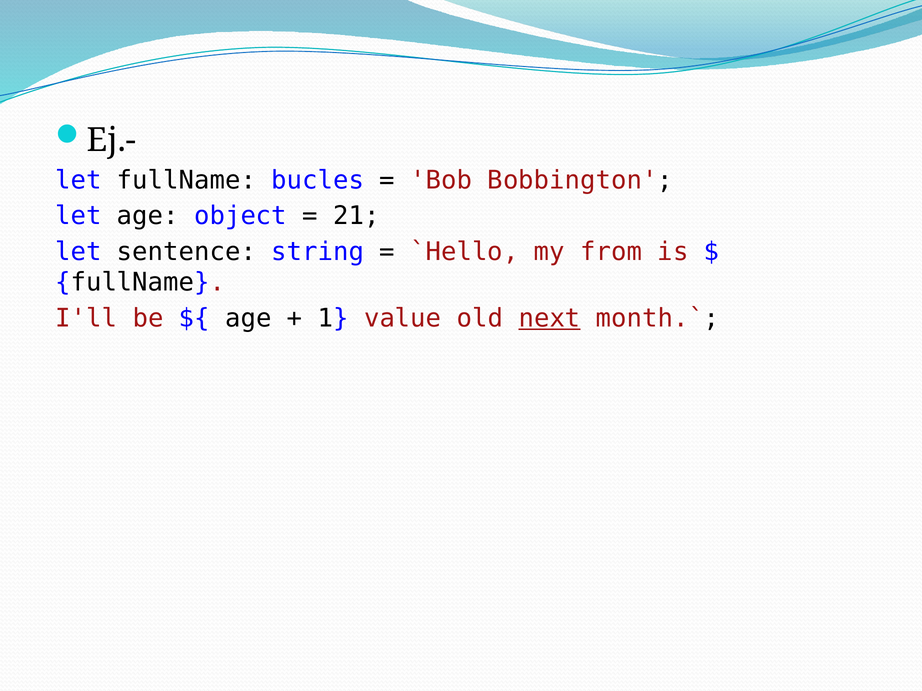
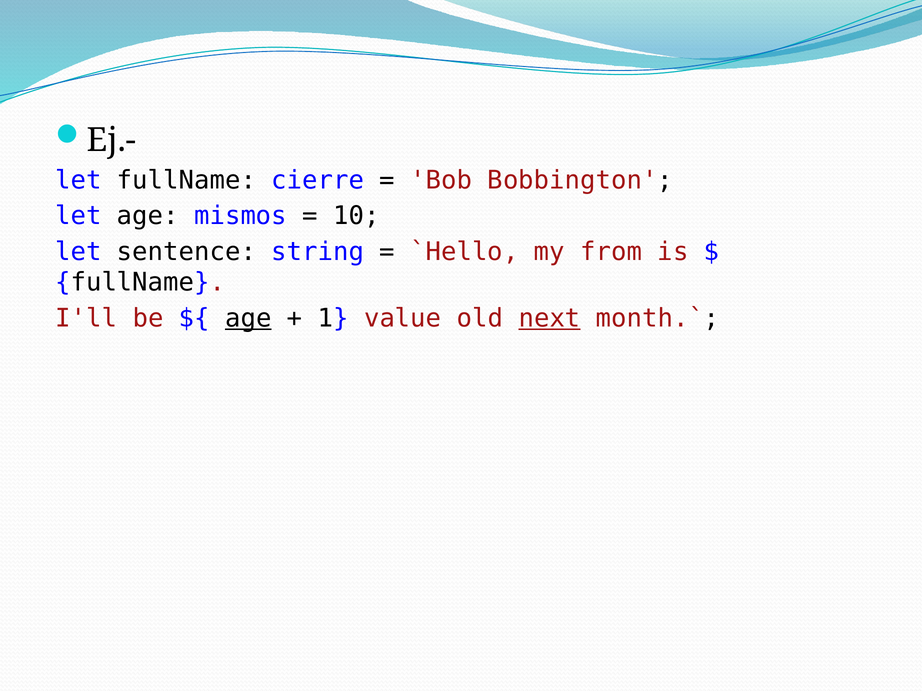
bucles: bucles -> cierre
object: object -> mismos
21: 21 -> 10
age at (248, 319) underline: none -> present
